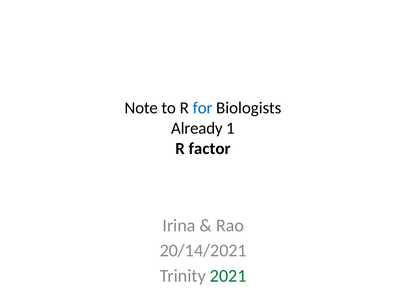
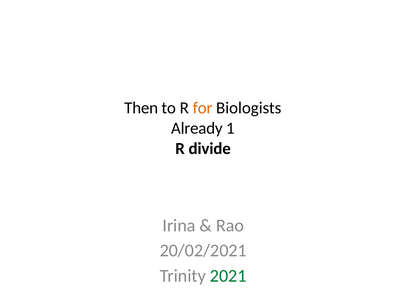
Note: Note -> Then
for colour: blue -> orange
factor: factor -> divide
20/14/2021: 20/14/2021 -> 20/02/2021
